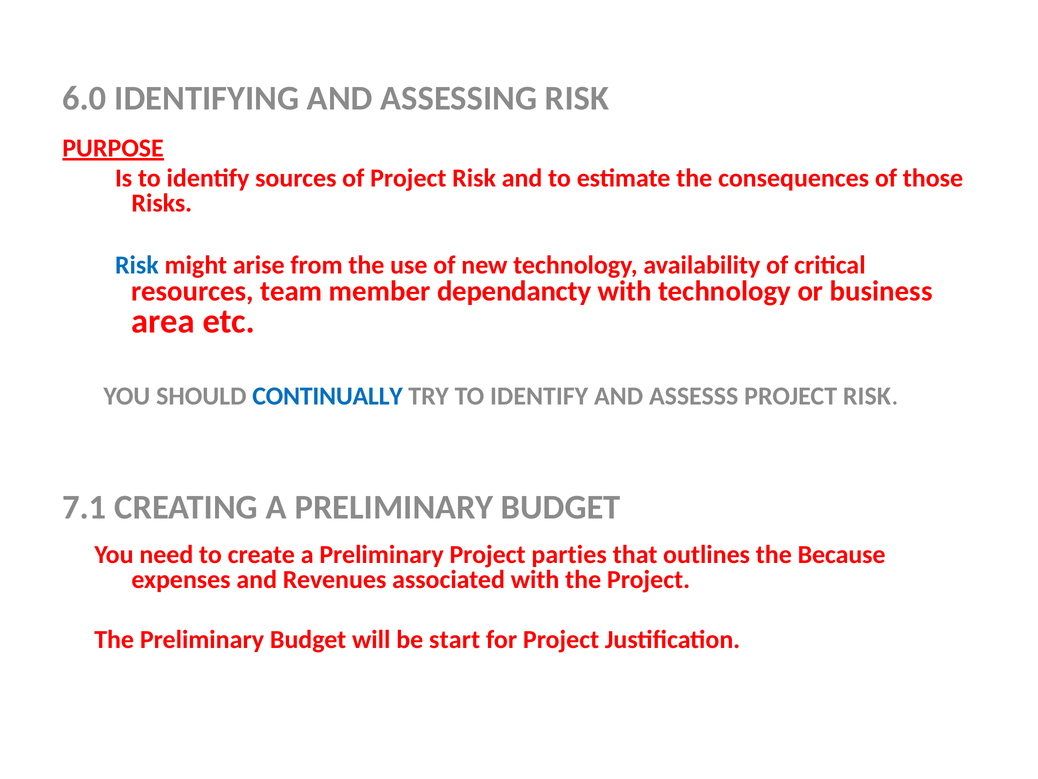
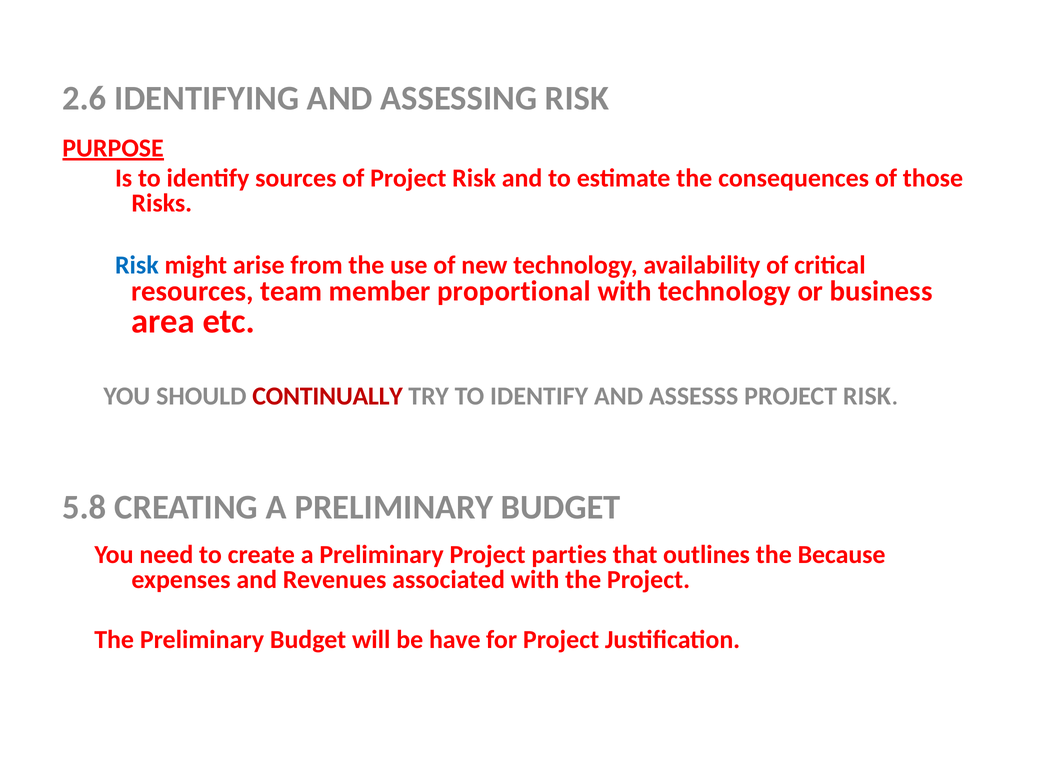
6.0: 6.0 -> 2.6
dependancty: dependancty -> proportional
CONTINUALLY colour: blue -> red
7.1: 7.1 -> 5.8
start: start -> have
